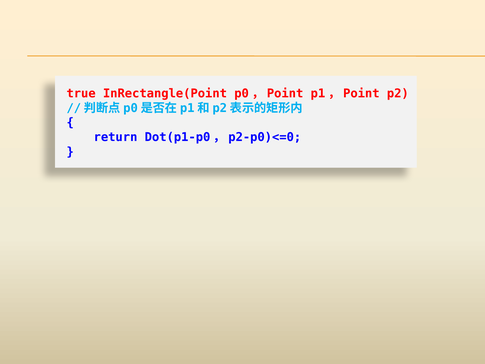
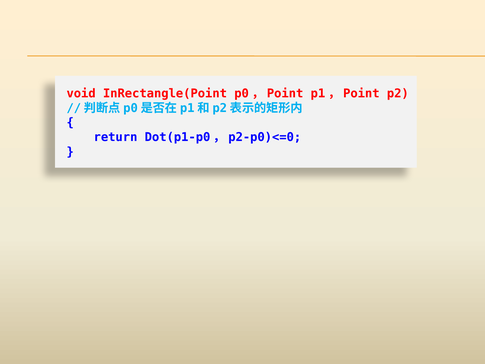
true: true -> void
